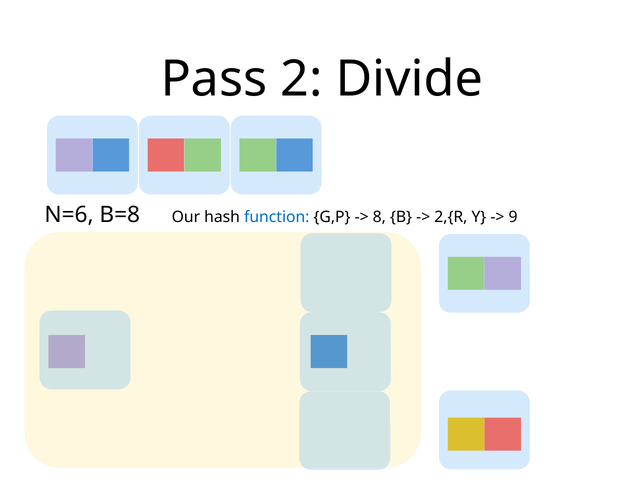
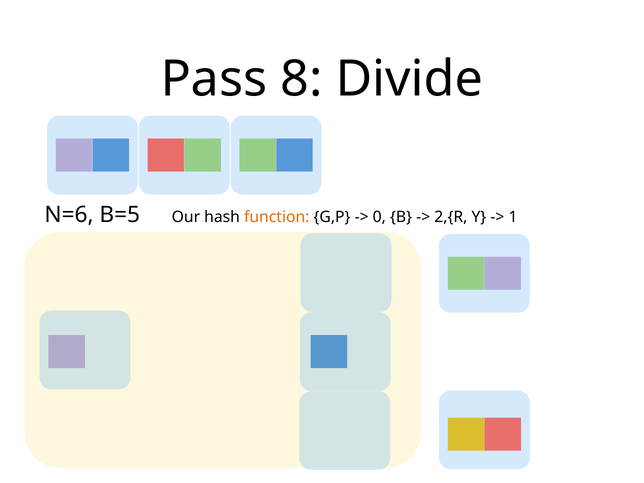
2: 2 -> 8
B=8: B=8 -> B=5
function colour: blue -> orange
8: 8 -> 0
9: 9 -> 1
